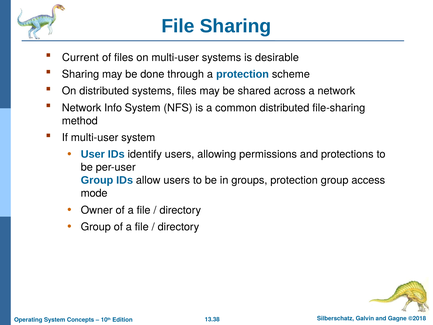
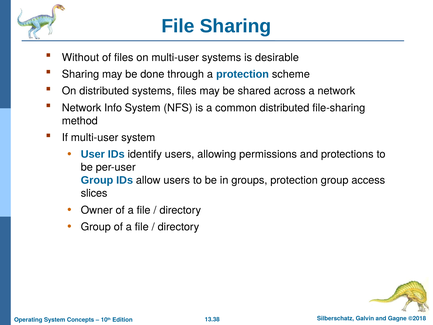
Current: Current -> Without
mode: mode -> slices
